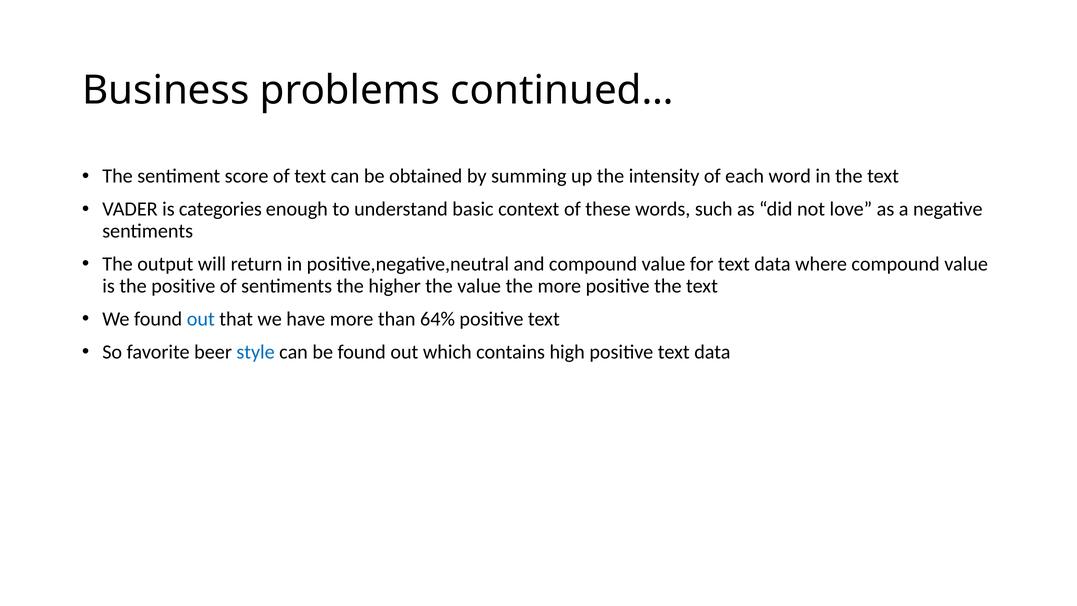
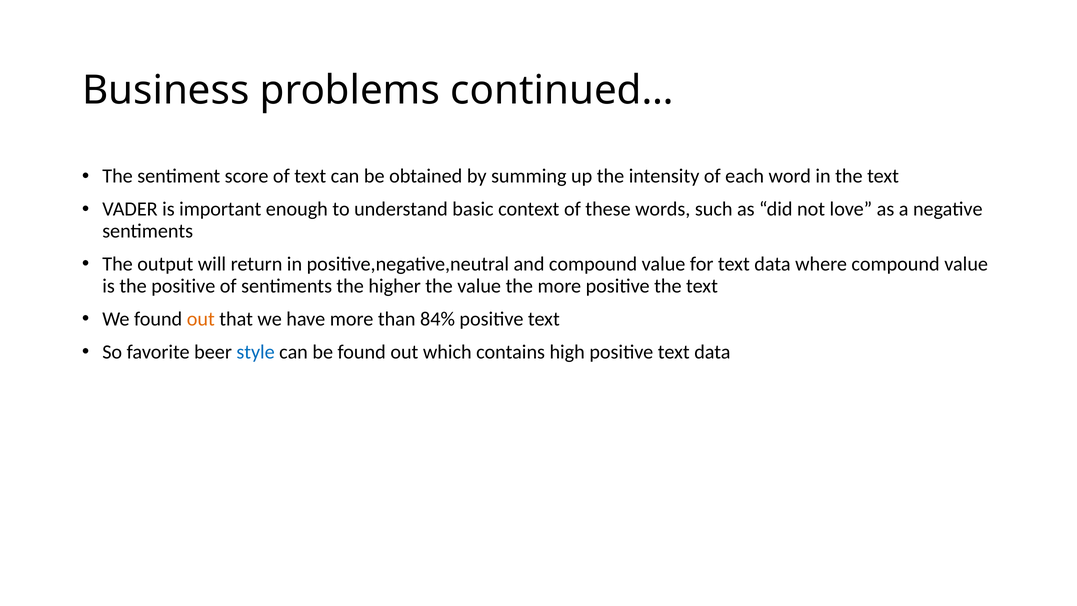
categories: categories -> important
out at (201, 319) colour: blue -> orange
64%: 64% -> 84%
